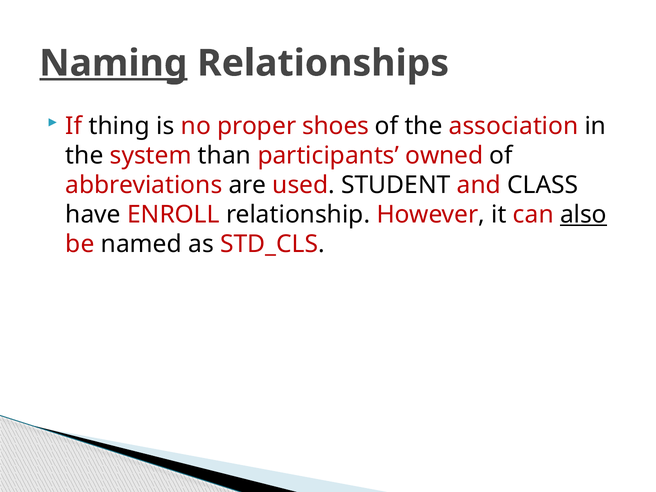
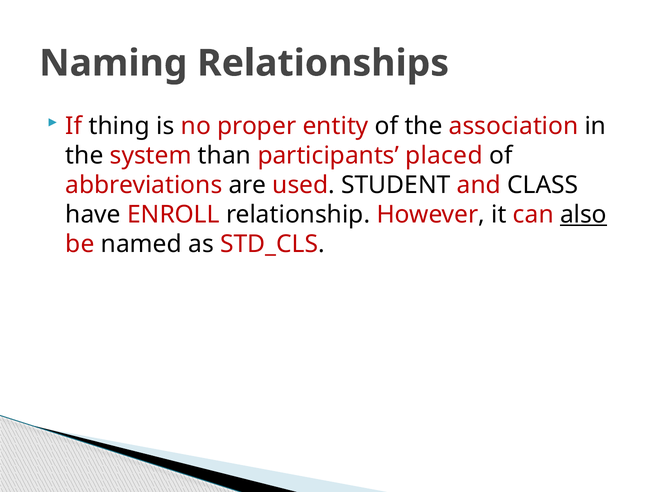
Naming underline: present -> none
shoes: shoes -> entity
owned: owned -> placed
